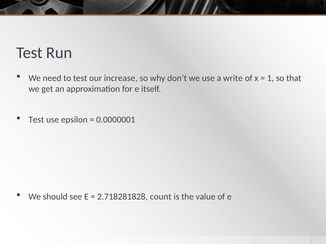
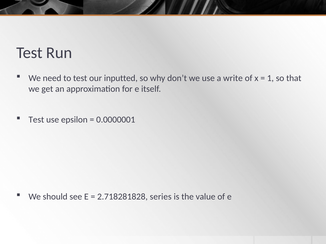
increase: increase -> inputted
count: count -> series
